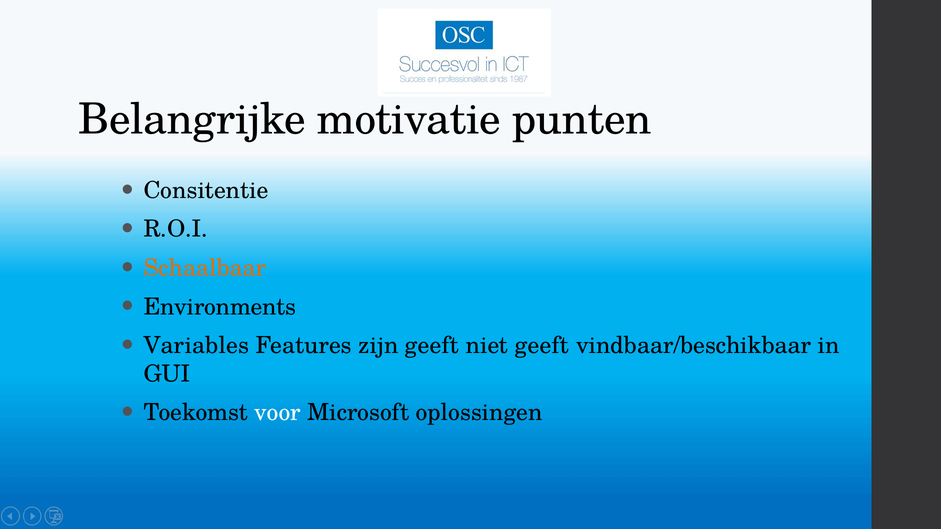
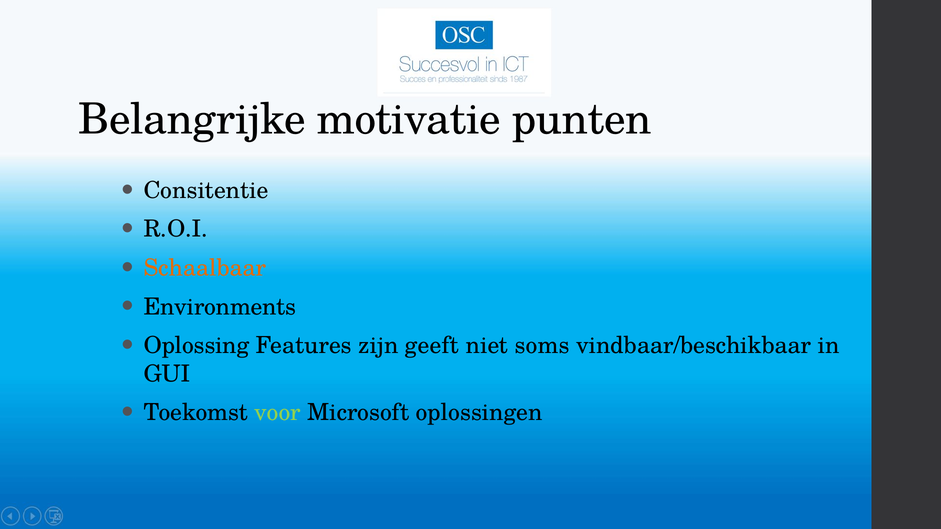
Variables: Variables -> Oplossing
niet geeft: geeft -> soms
voor colour: white -> light green
